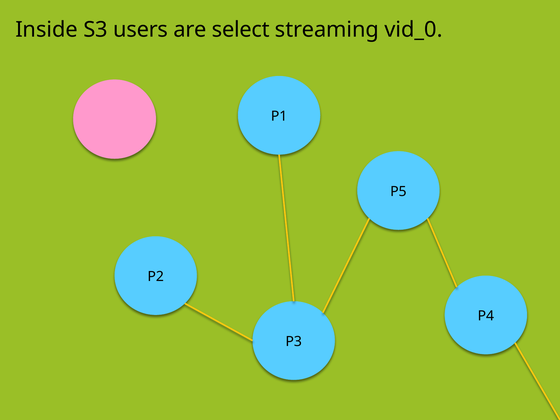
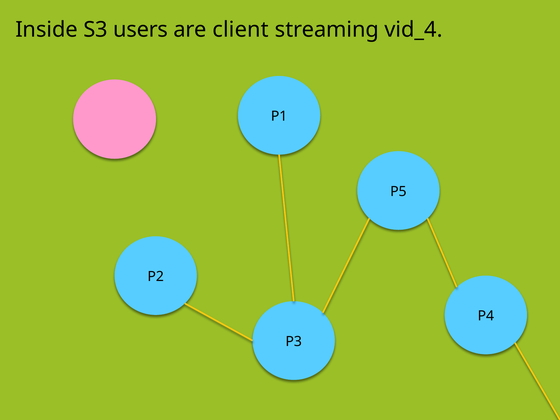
select: select -> client
vid_0: vid_0 -> vid_4
